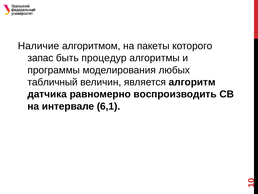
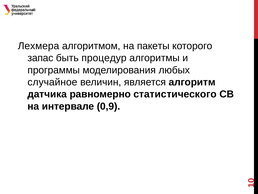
Наличие: Наличие -> Лехмера
табличный: табличный -> случайное
воспроизводить: воспроизводить -> статистического
6,1: 6,1 -> 0,9
